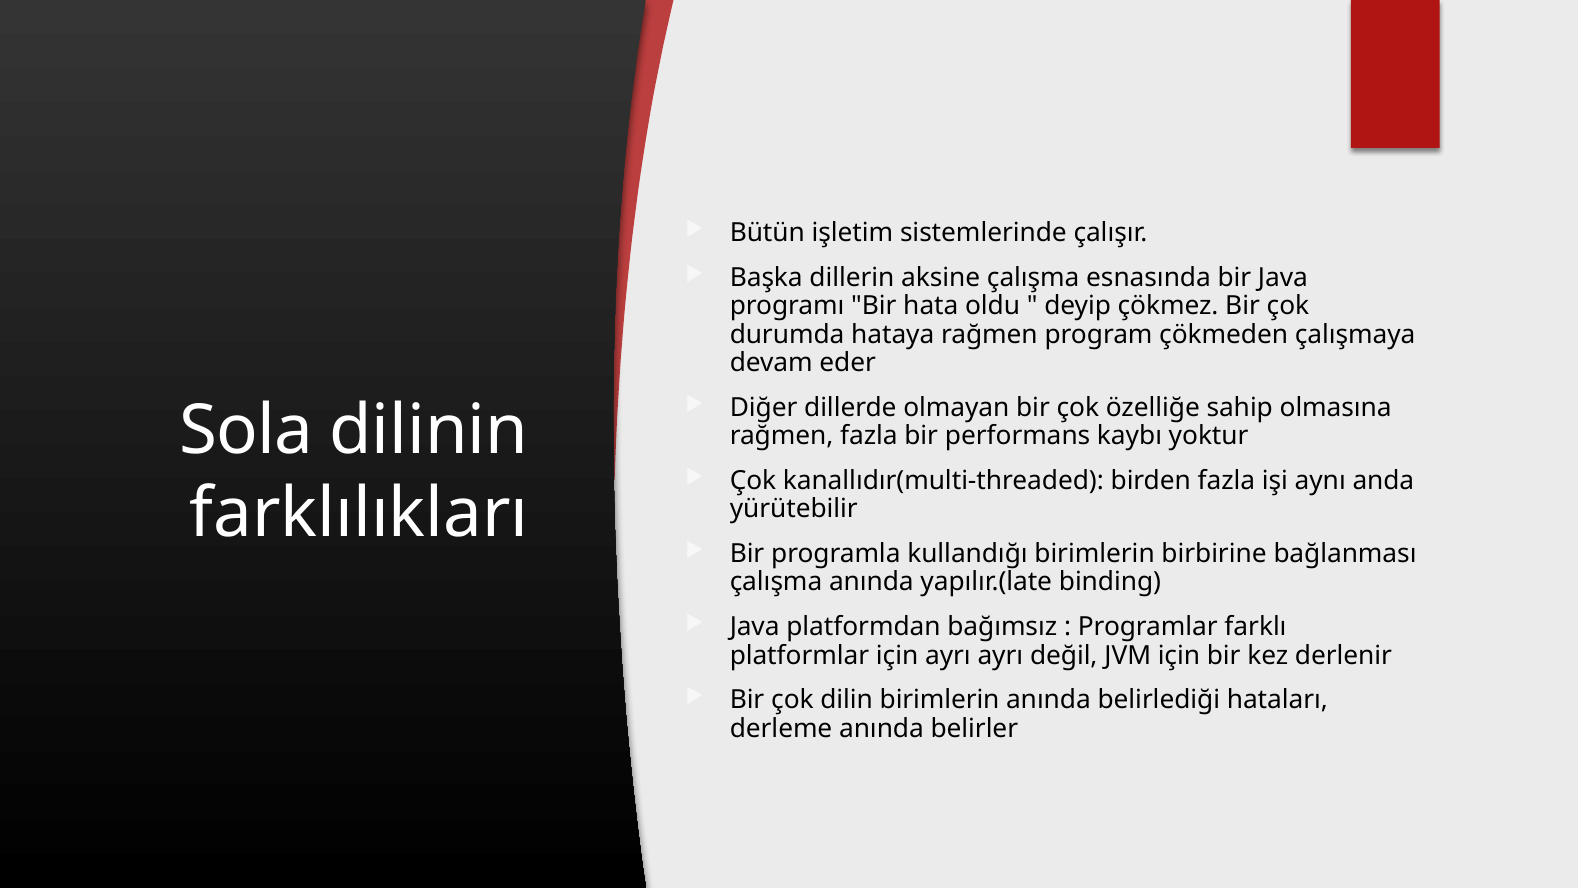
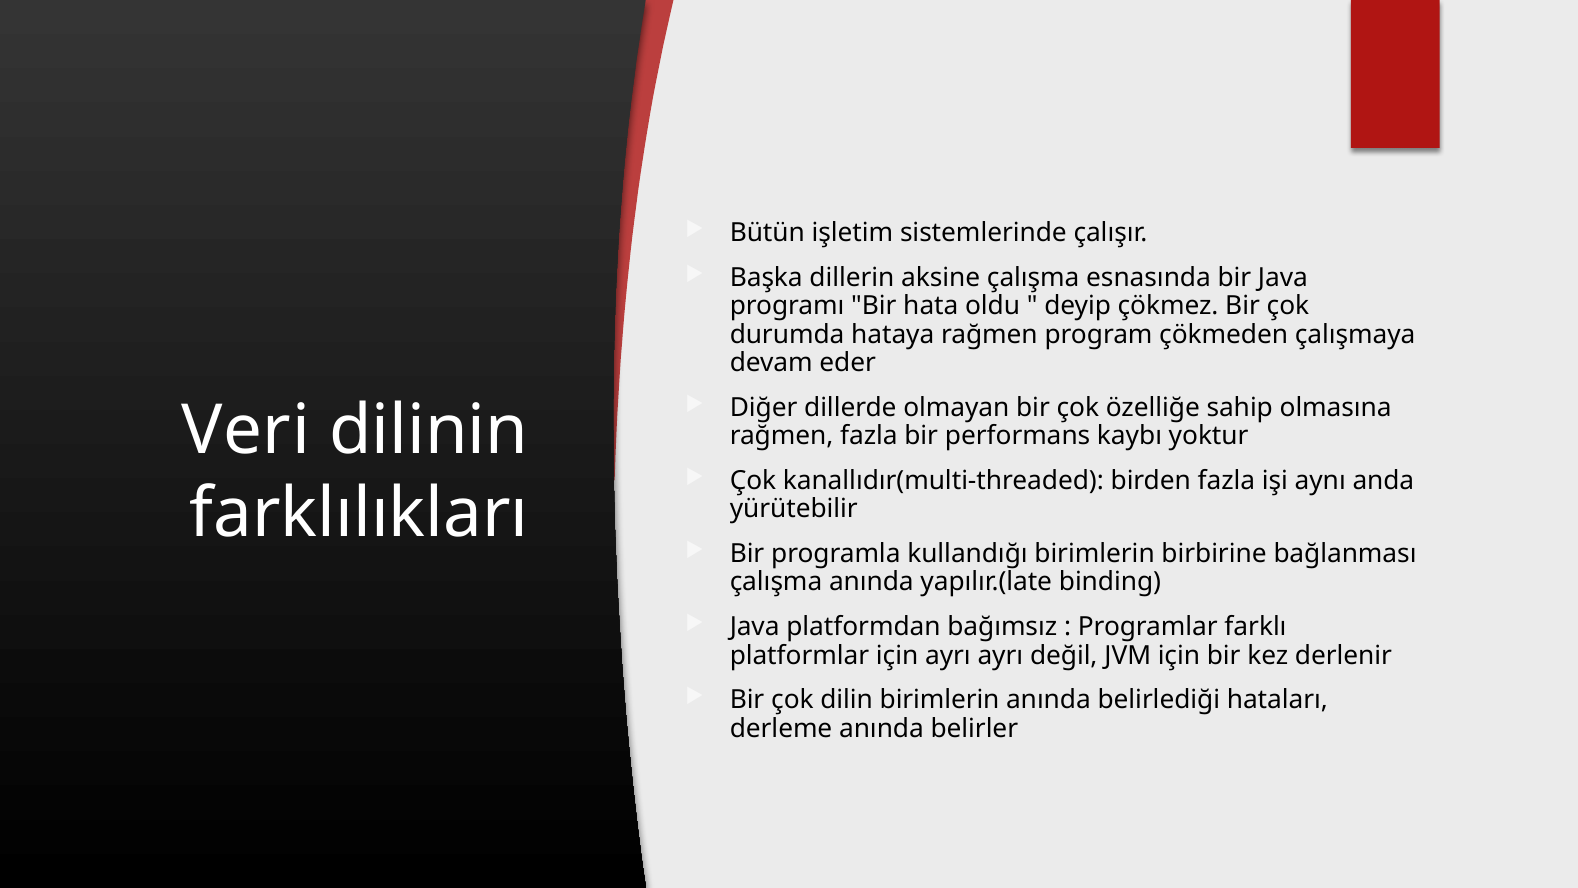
Sola: Sola -> Veri
